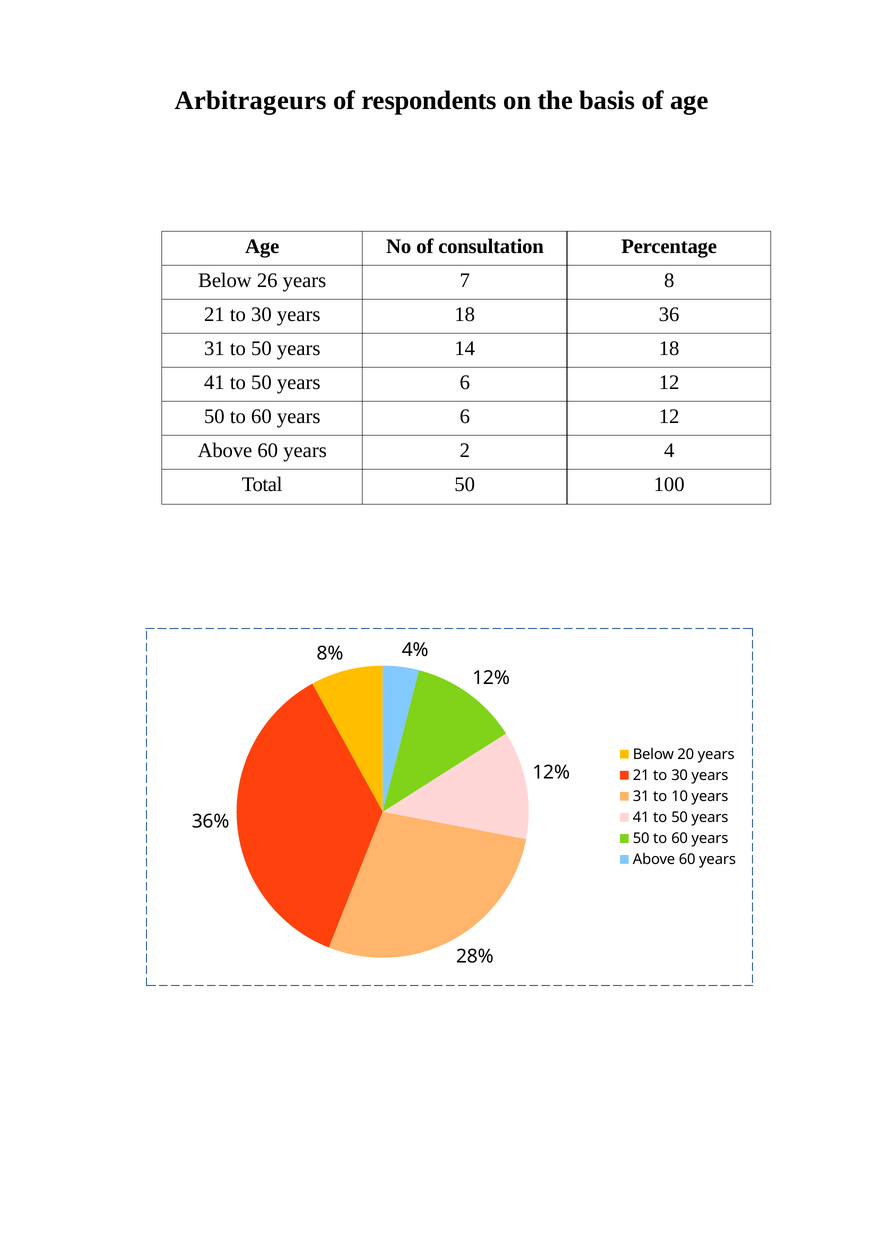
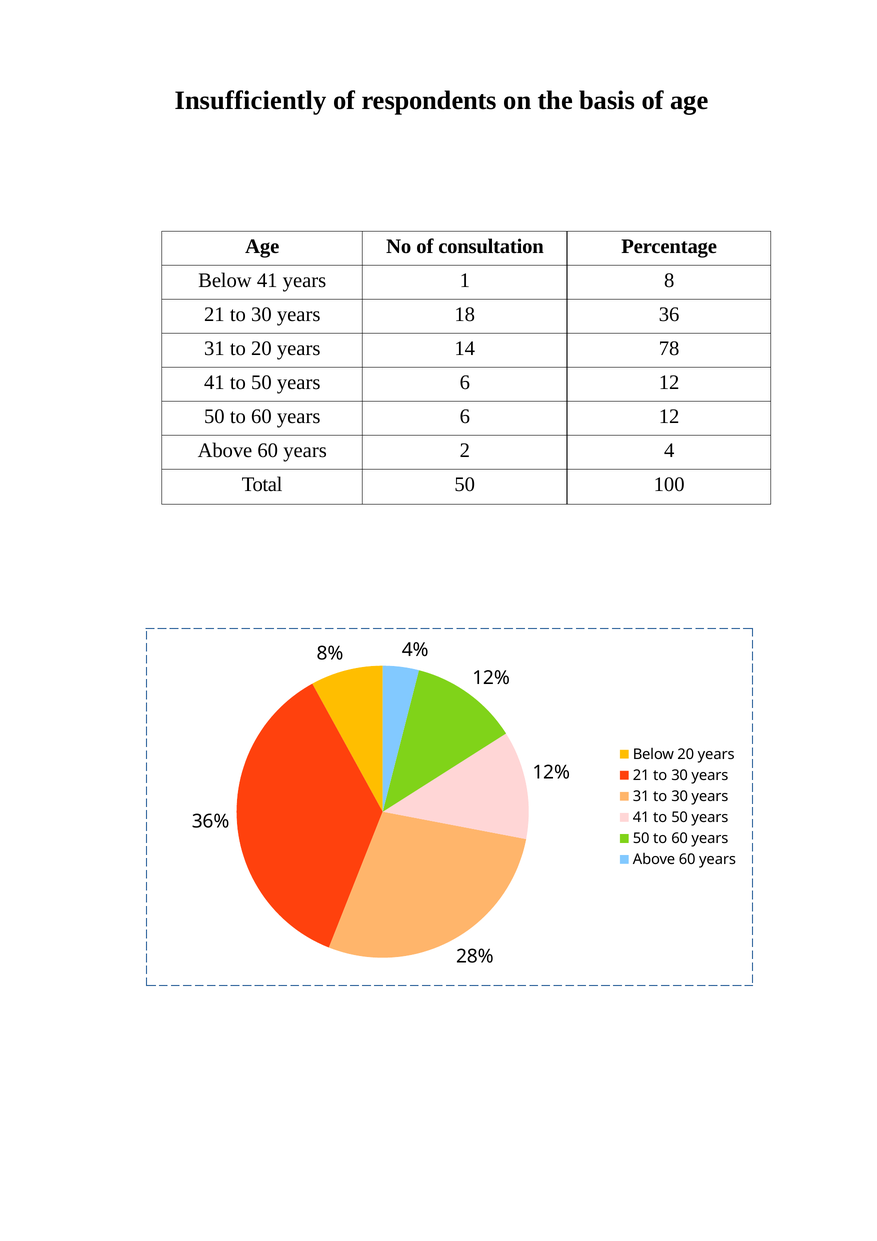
Arbitrageurs: Arbitrageurs -> Insufficiently
Below 26: 26 -> 41
7: 7 -> 1
31 to 50: 50 -> 20
14 18: 18 -> 78
31 to 10: 10 -> 30
